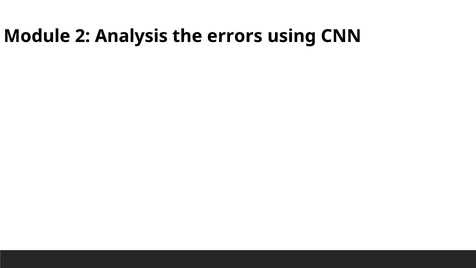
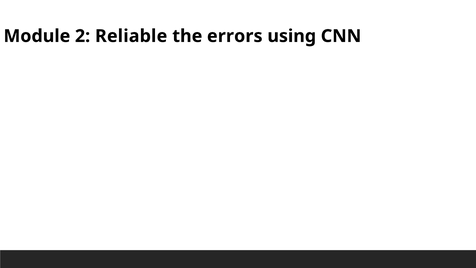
Analysis: Analysis -> Reliable
